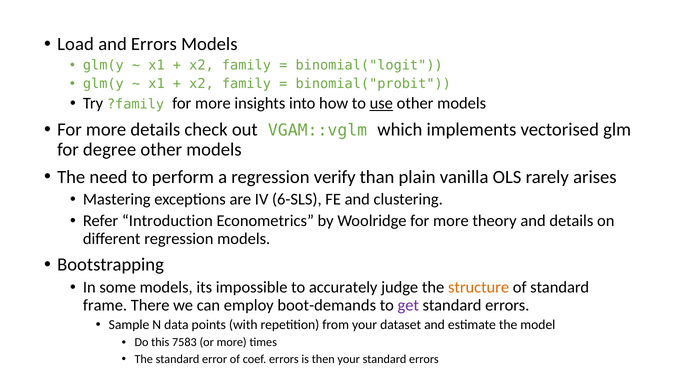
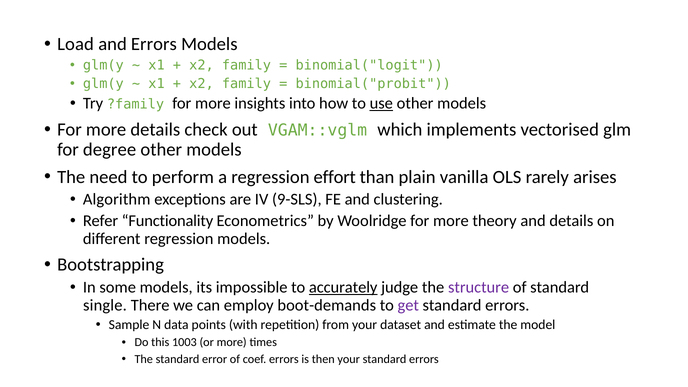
verify: verify -> effort
Mastering: Mastering -> Algorithm
6-SLS: 6-SLS -> 9-SLS
Introduction: Introduction -> Functionality
accurately underline: none -> present
structure colour: orange -> purple
frame: frame -> single
7583: 7583 -> 1003
